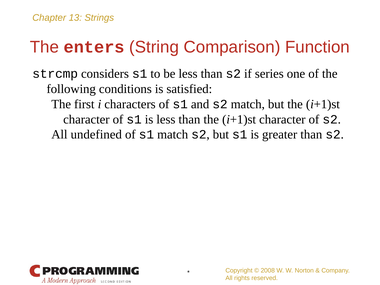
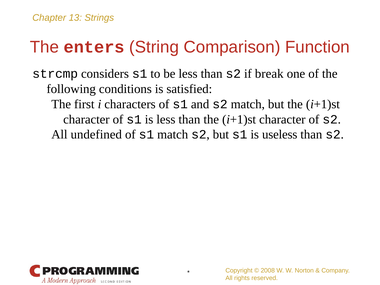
series: series -> break
greater: greater -> useless
